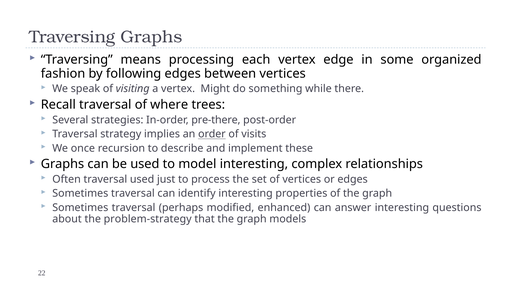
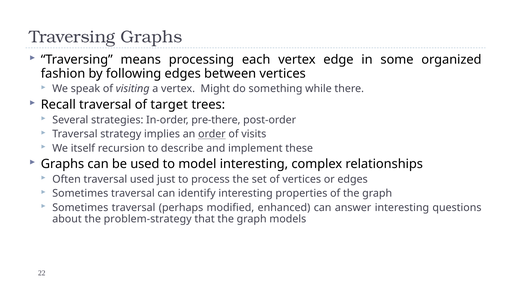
where: where -> target
once: once -> itself
